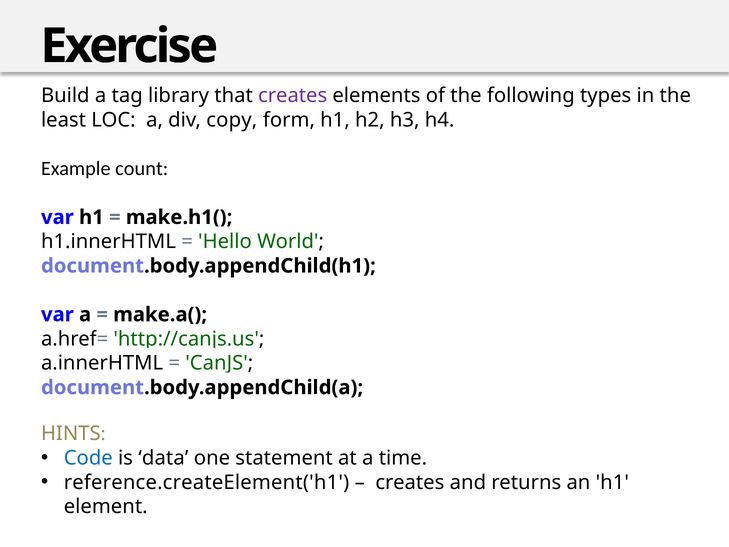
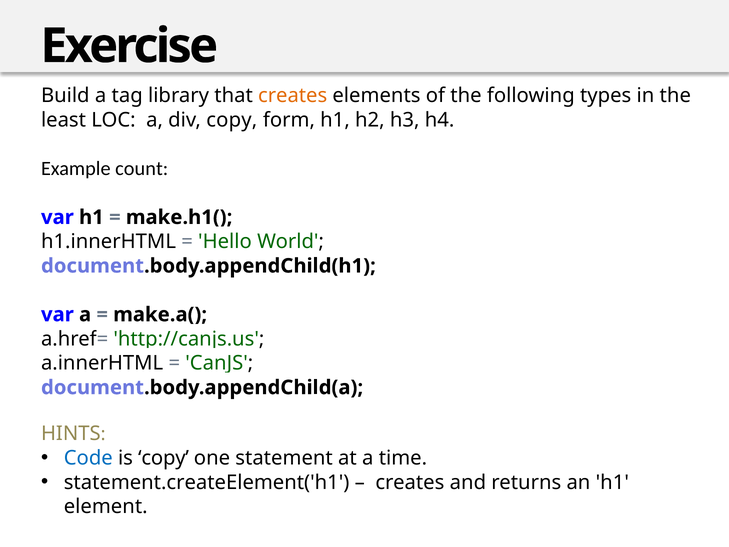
creates at (293, 96) colour: purple -> orange
is data: data -> copy
reference.createElement('h1: reference.createElement('h1 -> statement.createElement('h1
